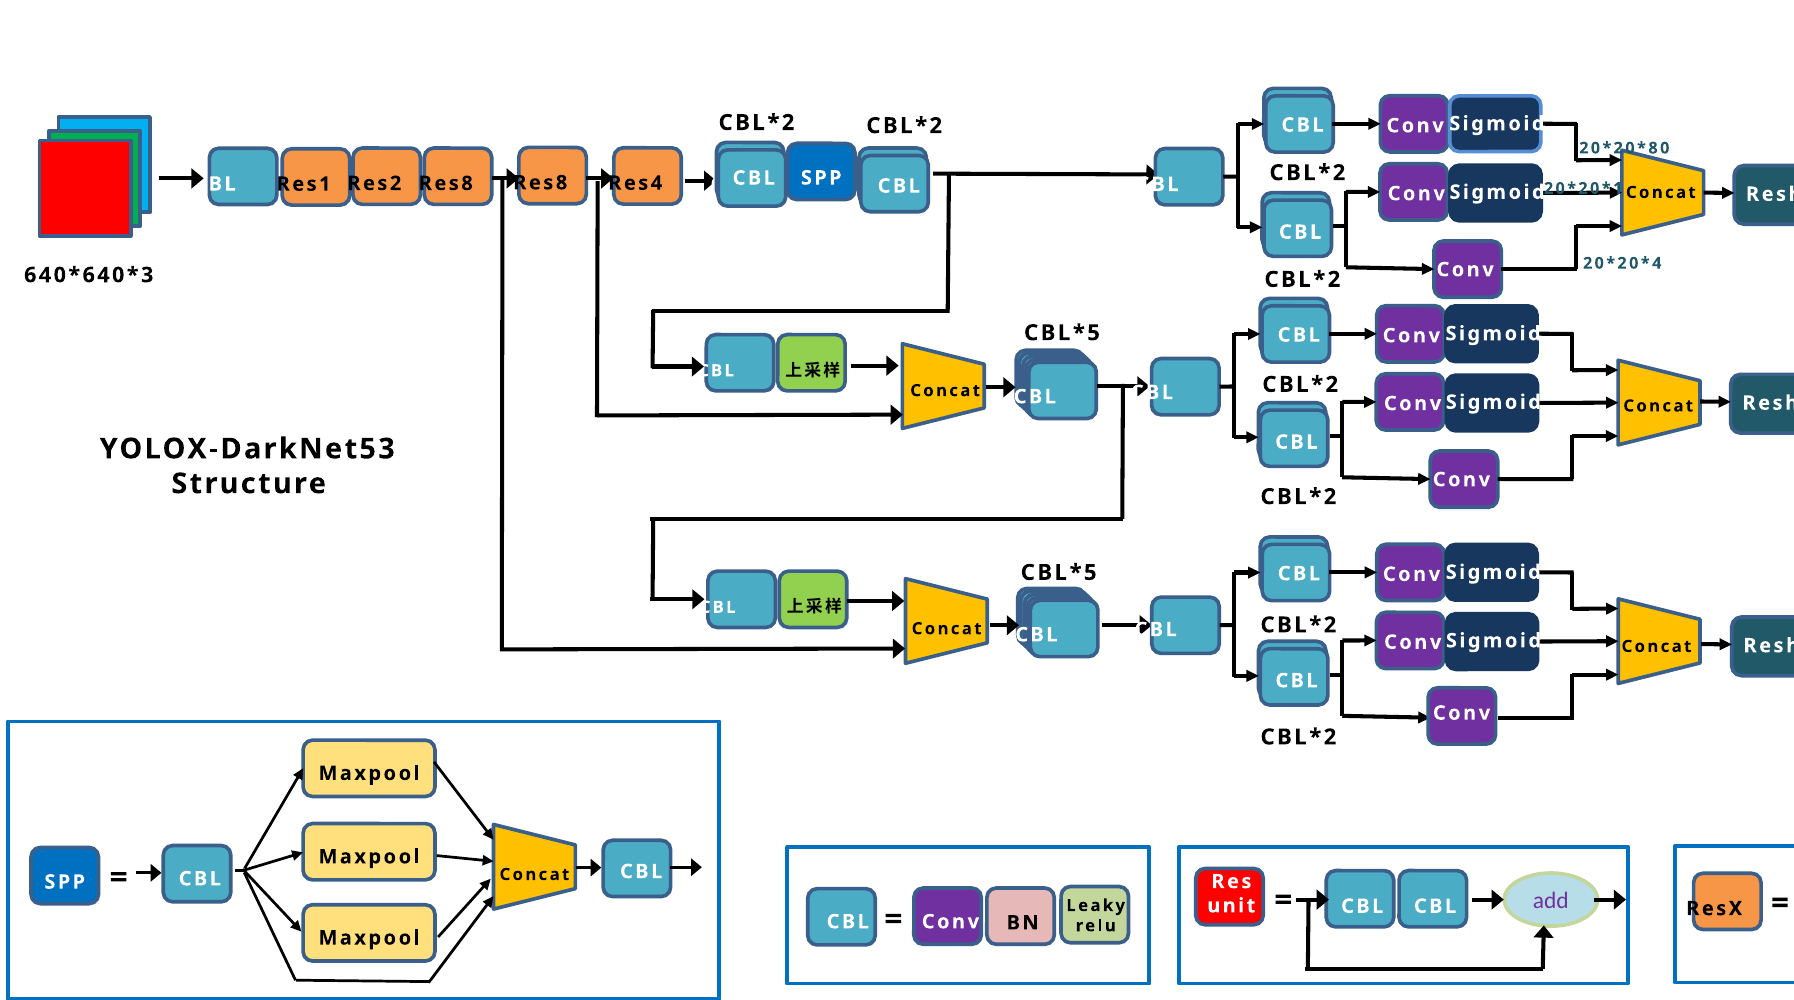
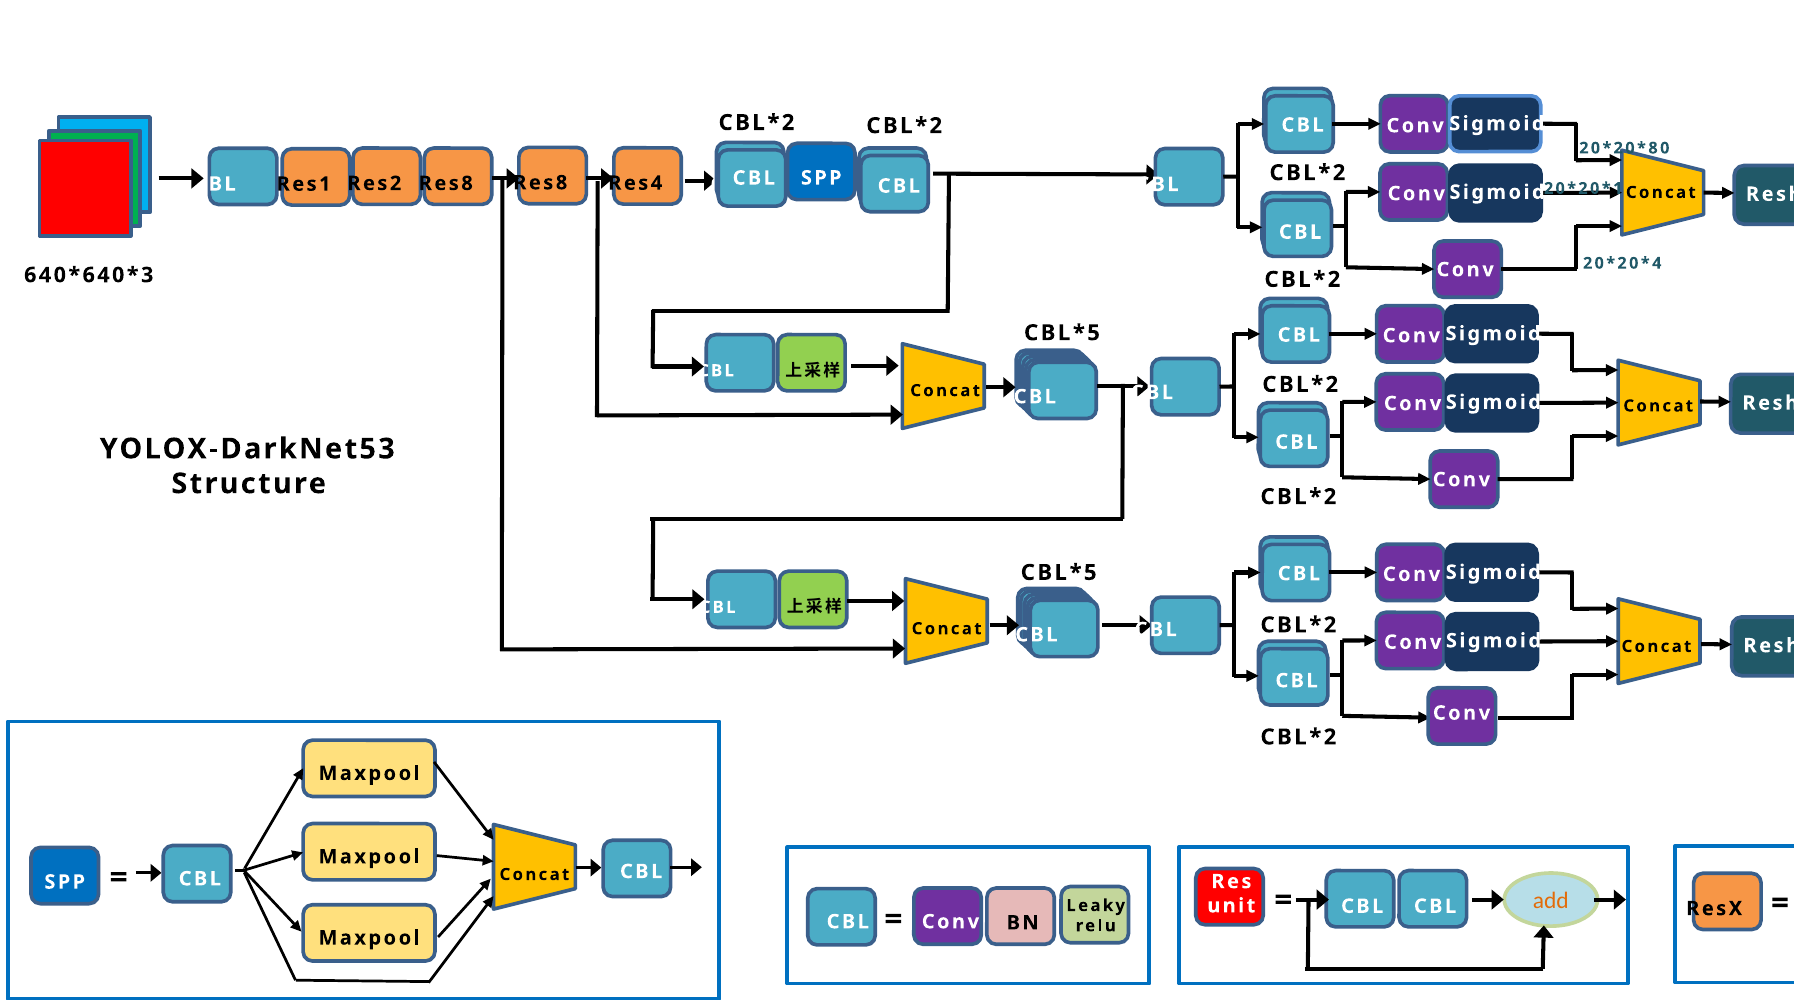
add colour: purple -> orange
